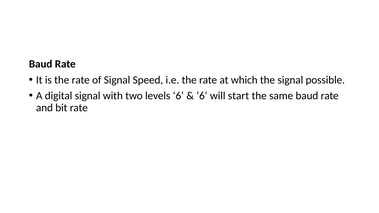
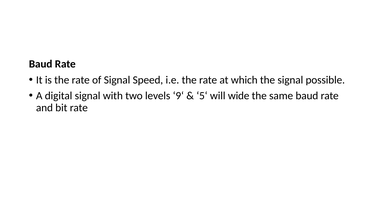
levels 6‘: 6‘ -> 9‘
6‘ at (202, 96): 6‘ -> 5‘
start: start -> wide
